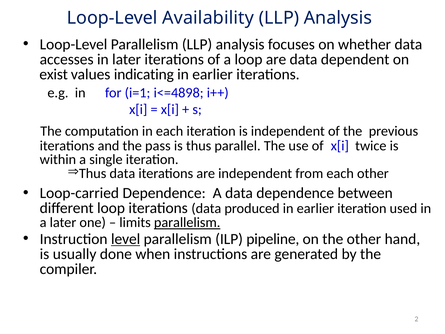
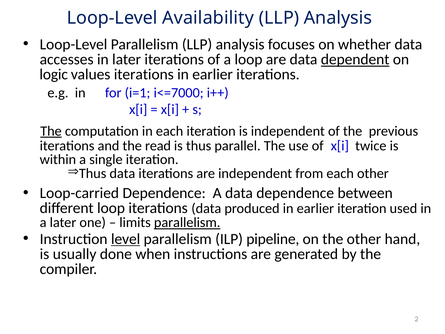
dependent underline: none -> present
exist: exist -> logic
values indicating: indicating -> iterations
i<=4898: i<=4898 -> i<=7000
The at (51, 131) underline: none -> present
pass: pass -> read
